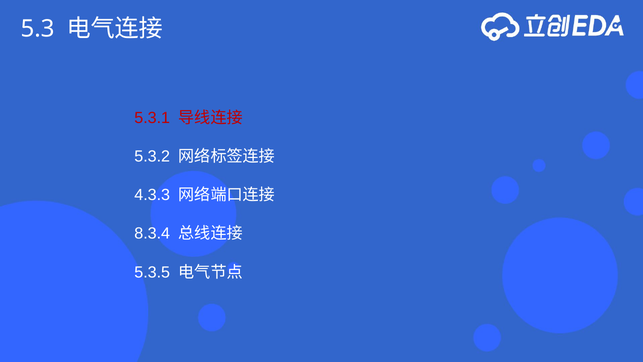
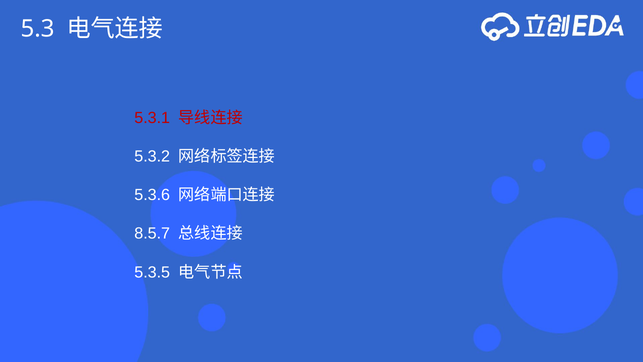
4.3.3: 4.3.3 -> 5.3.6
8.3.4: 8.3.4 -> 8.5.7
